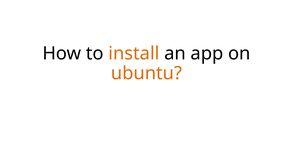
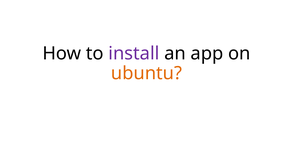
install colour: orange -> purple
